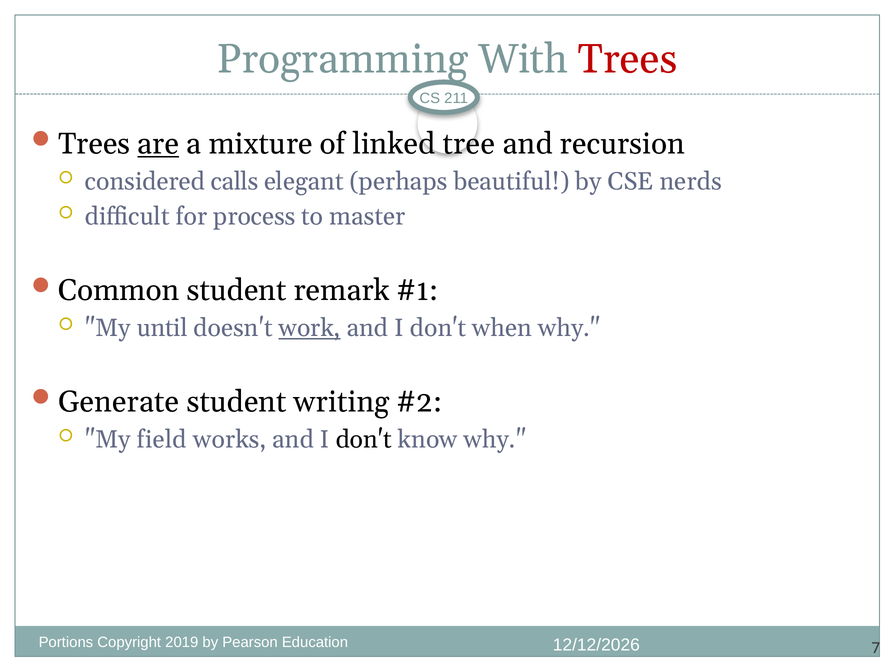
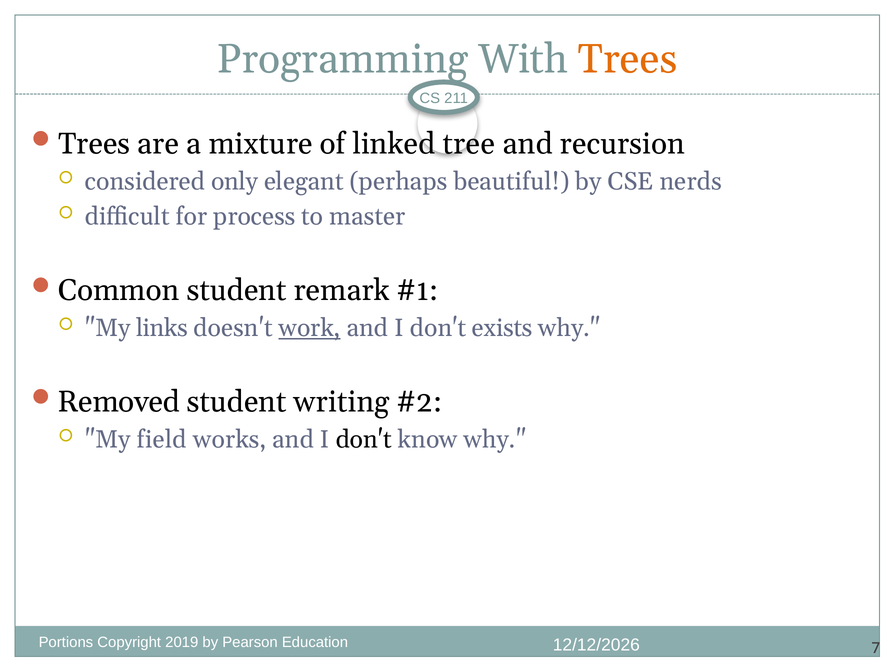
Trees at (628, 59) colour: red -> orange
are underline: present -> none
calls: calls -> only
until: until -> links
when: when -> exists
Generate: Generate -> Removed
